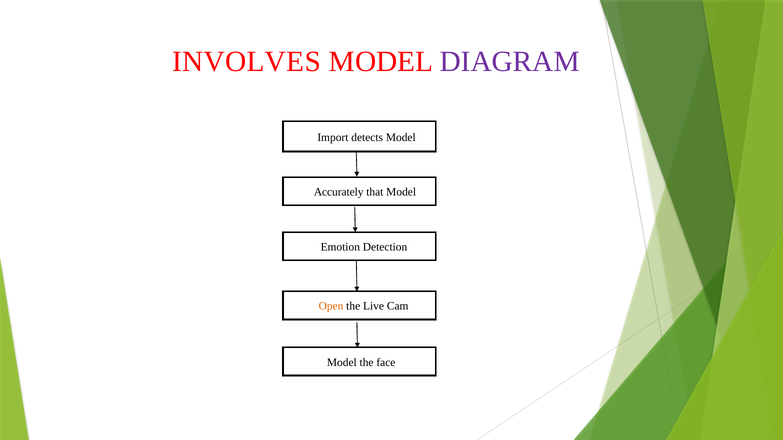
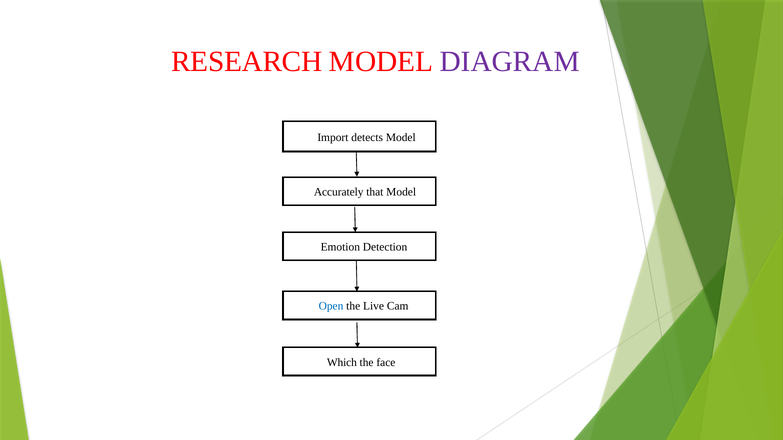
INVOLVES: INVOLVES -> RESEARCH
Open colour: orange -> blue
Model at (342, 363): Model -> Which
